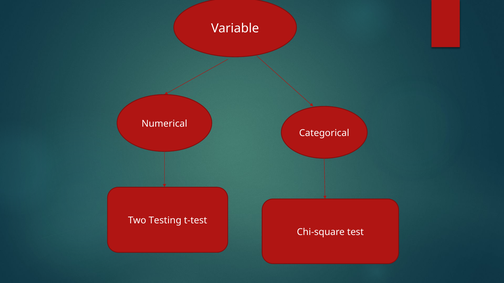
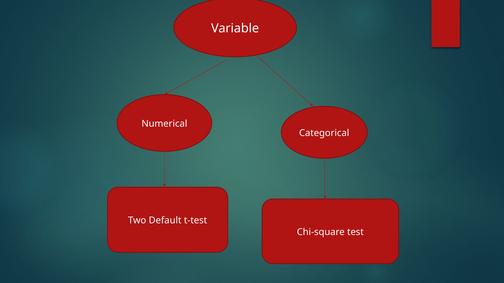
Testing: Testing -> Default
